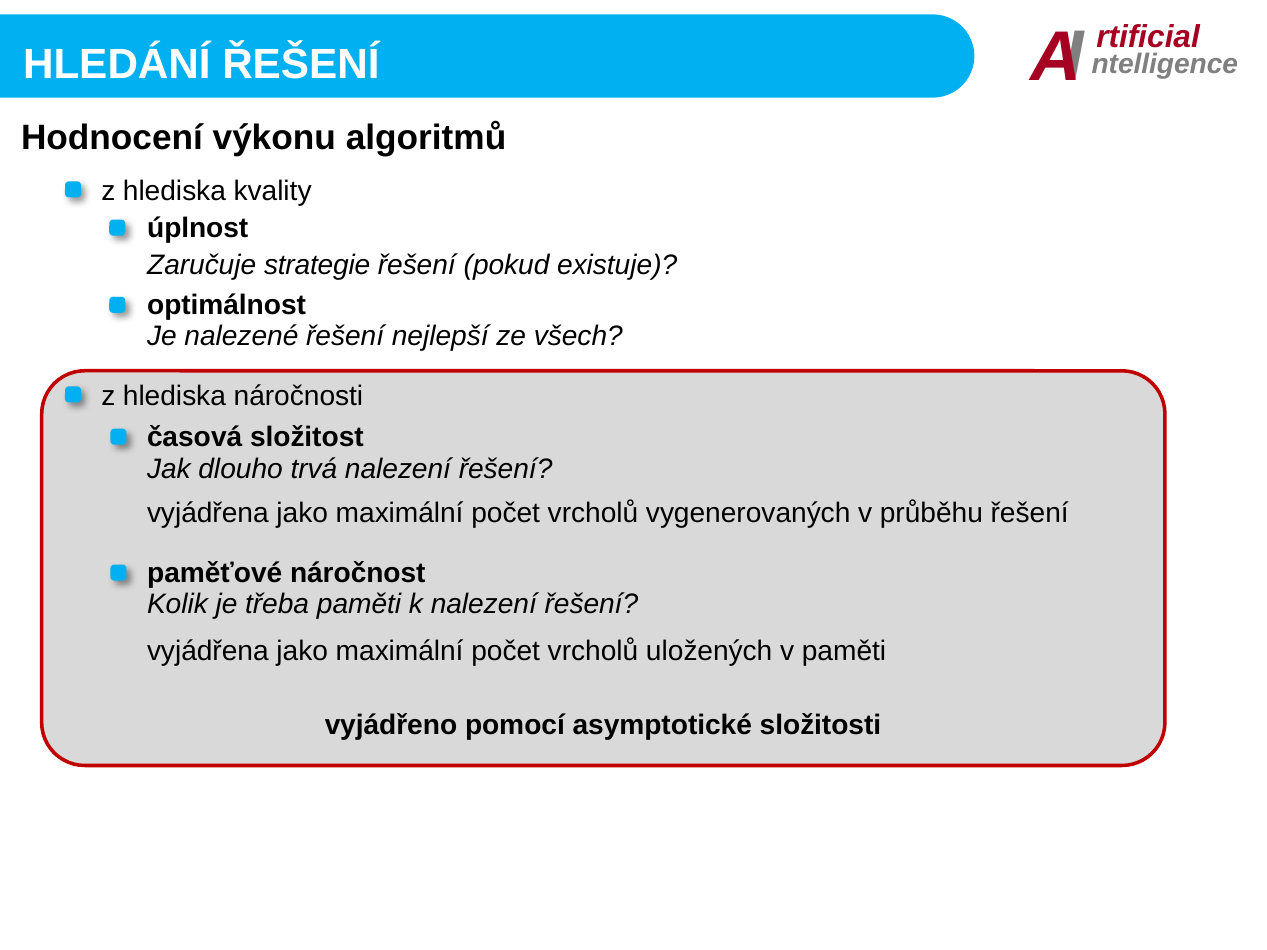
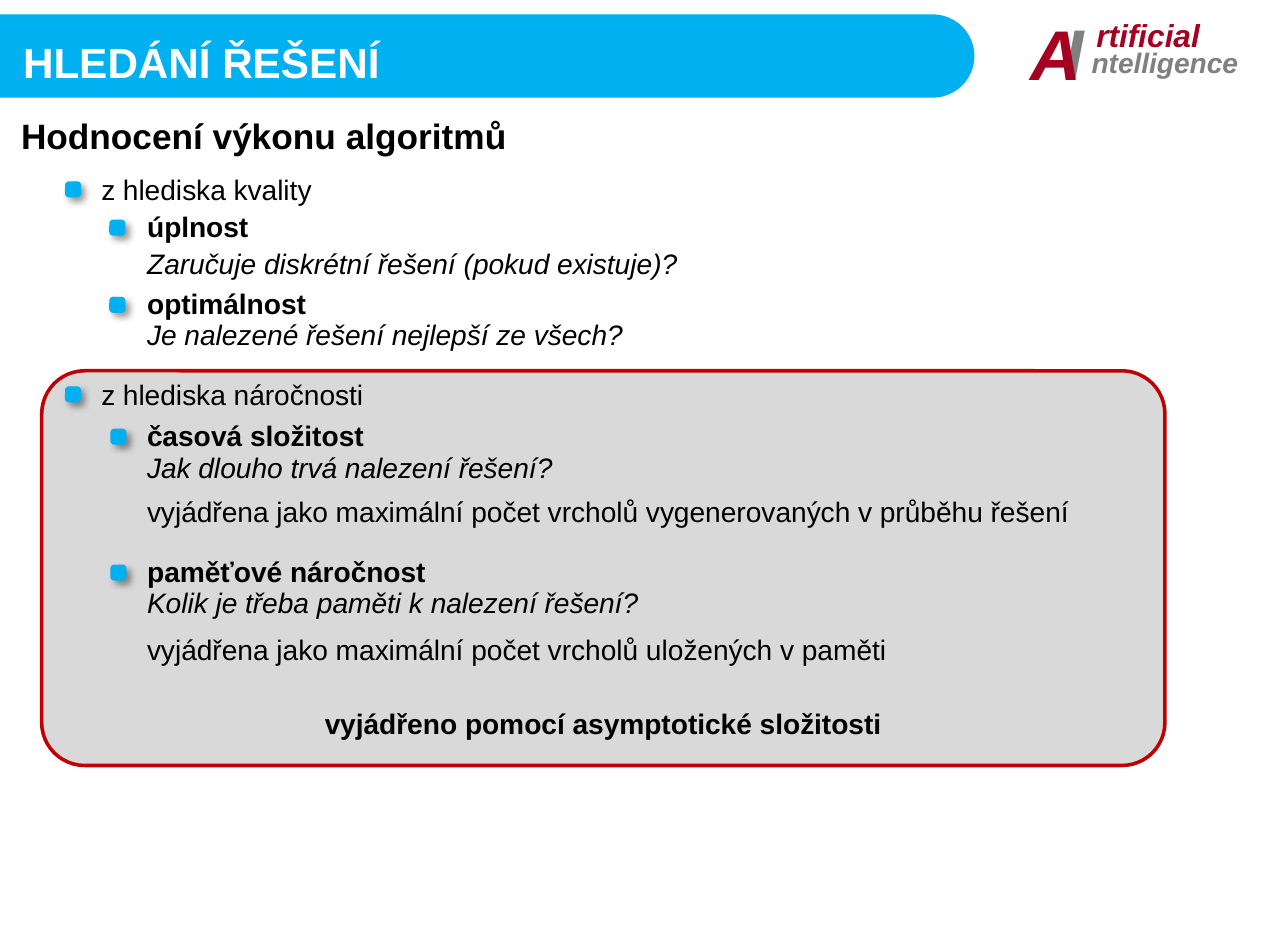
strategie: strategie -> diskrétní
